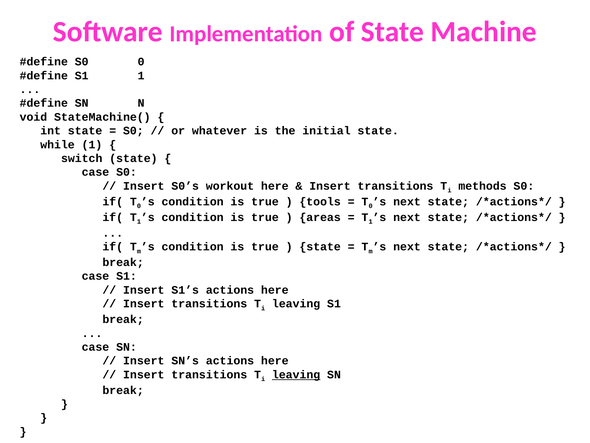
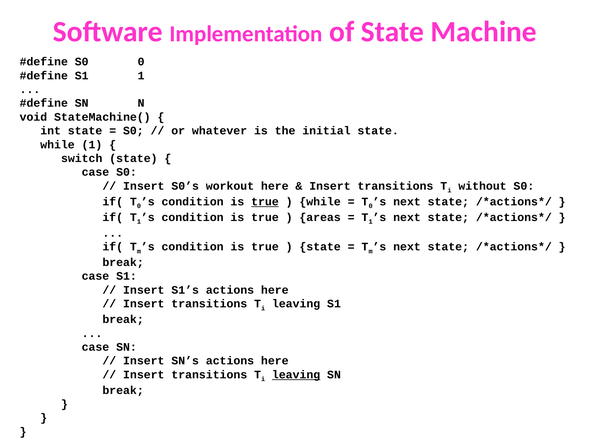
methods: methods -> without
true at (265, 201) underline: none -> present
tools at (320, 201): tools -> while
